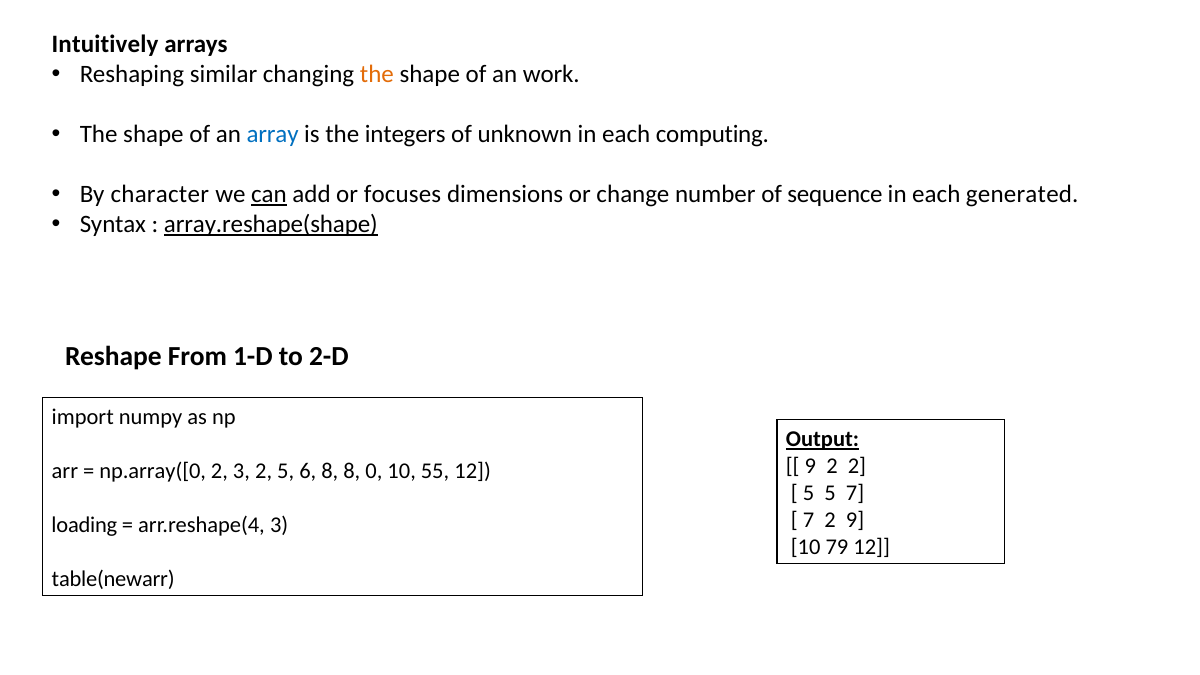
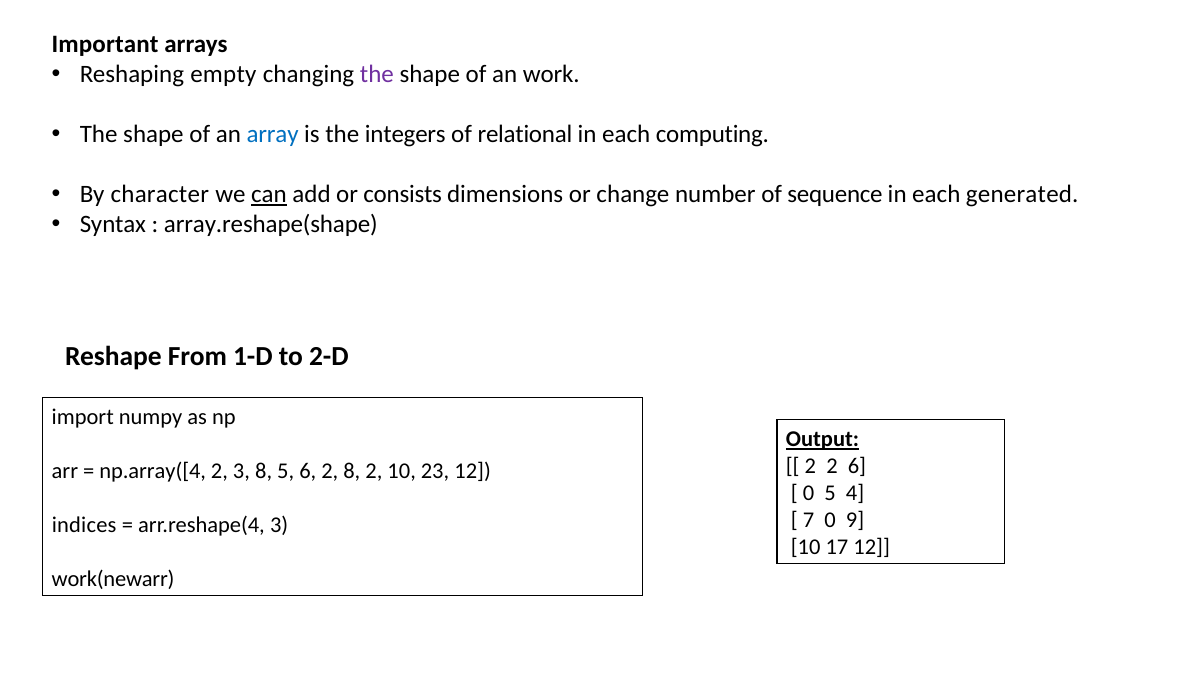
Intuitively: Intuitively -> Important
similar: similar -> empty
the at (377, 74) colour: orange -> purple
unknown: unknown -> relational
focuses: focuses -> consists
array.reshape(shape underline: present -> none
9 at (810, 466): 9 -> 2
2 2: 2 -> 6
np.array([0: np.array([0 -> np.array([4
3 2: 2 -> 8
6 8: 8 -> 2
8 0: 0 -> 2
55: 55 -> 23
5 at (808, 493): 5 -> 0
5 7: 7 -> 4
7 2: 2 -> 0
loading: loading -> indices
79: 79 -> 17
table(newarr: table(newarr -> work(newarr
